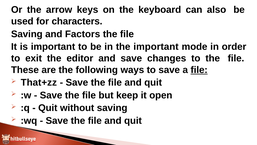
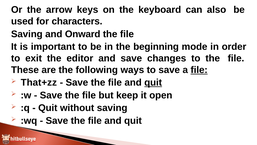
Factors: Factors -> Onward
the important: important -> beginning
quit at (153, 82) underline: none -> present
